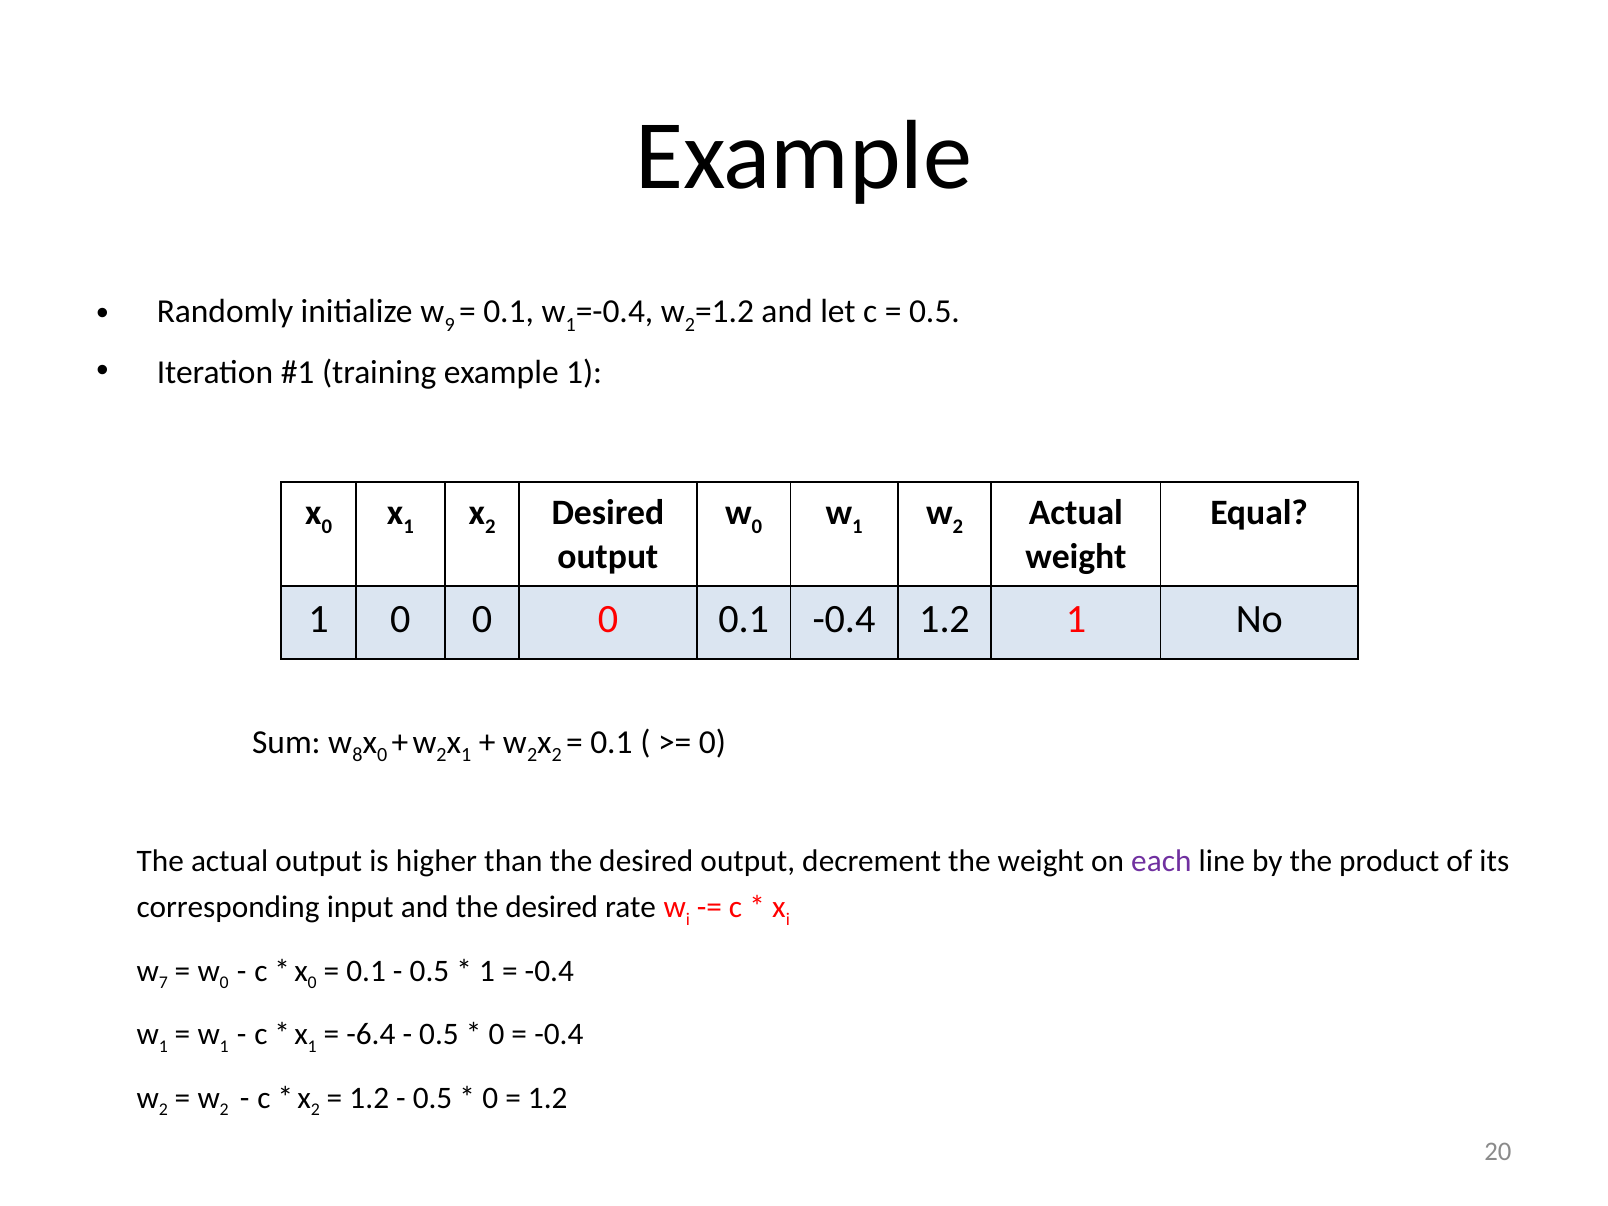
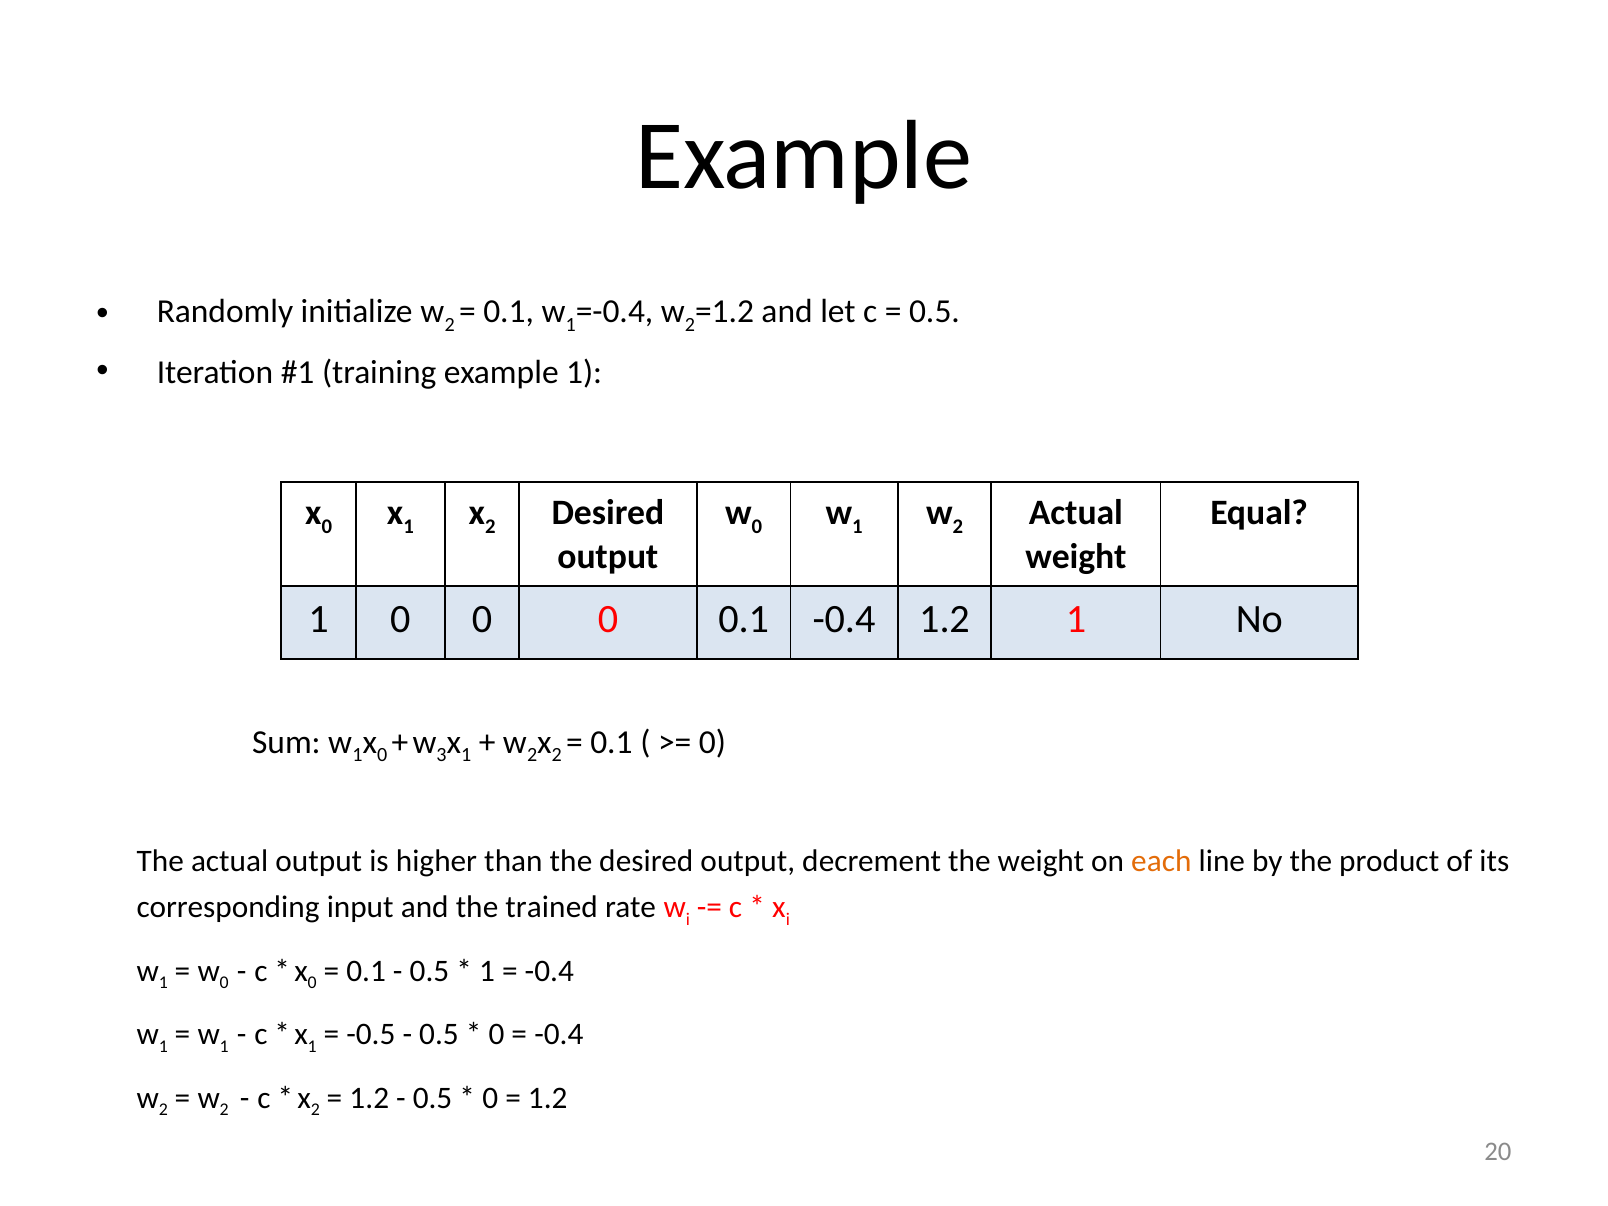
9 at (450, 325): 9 -> 2
8 at (358, 755): 8 -> 1
2 at (441, 755): 2 -> 3
each colour: purple -> orange
and the desired: desired -> trained
7 at (163, 983): 7 -> 1
-6.4: -6.4 -> -0.5
